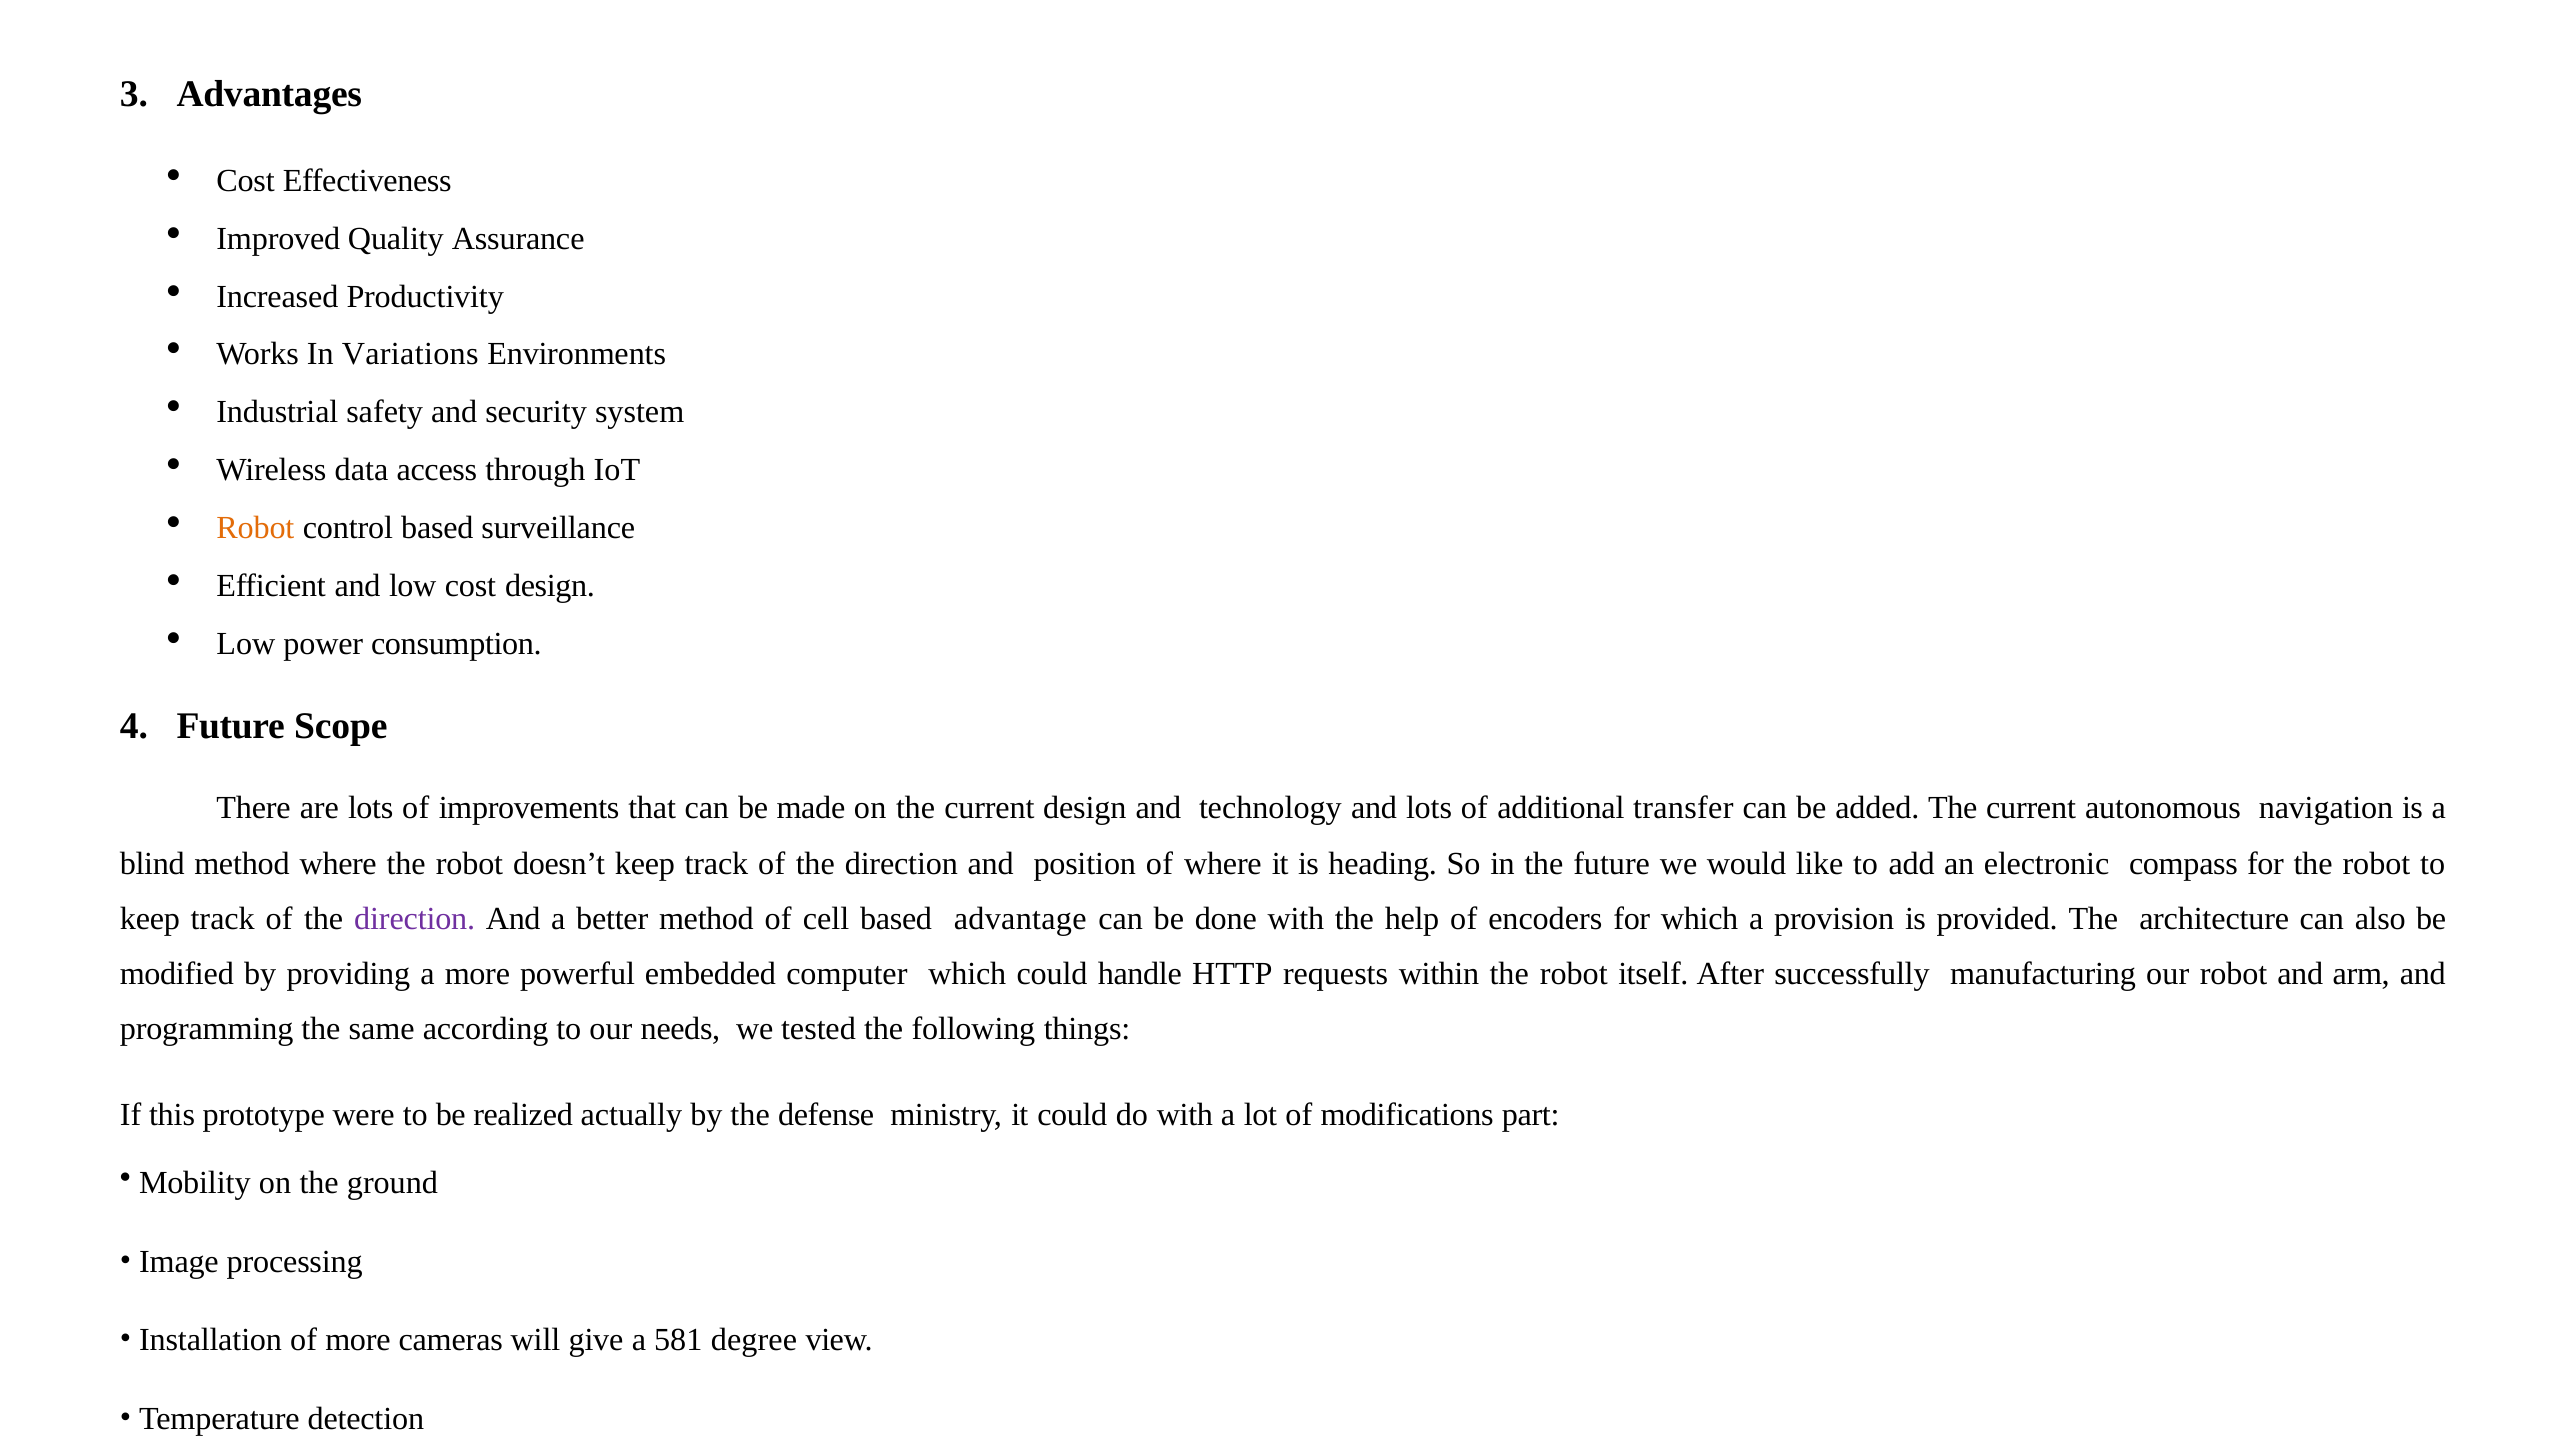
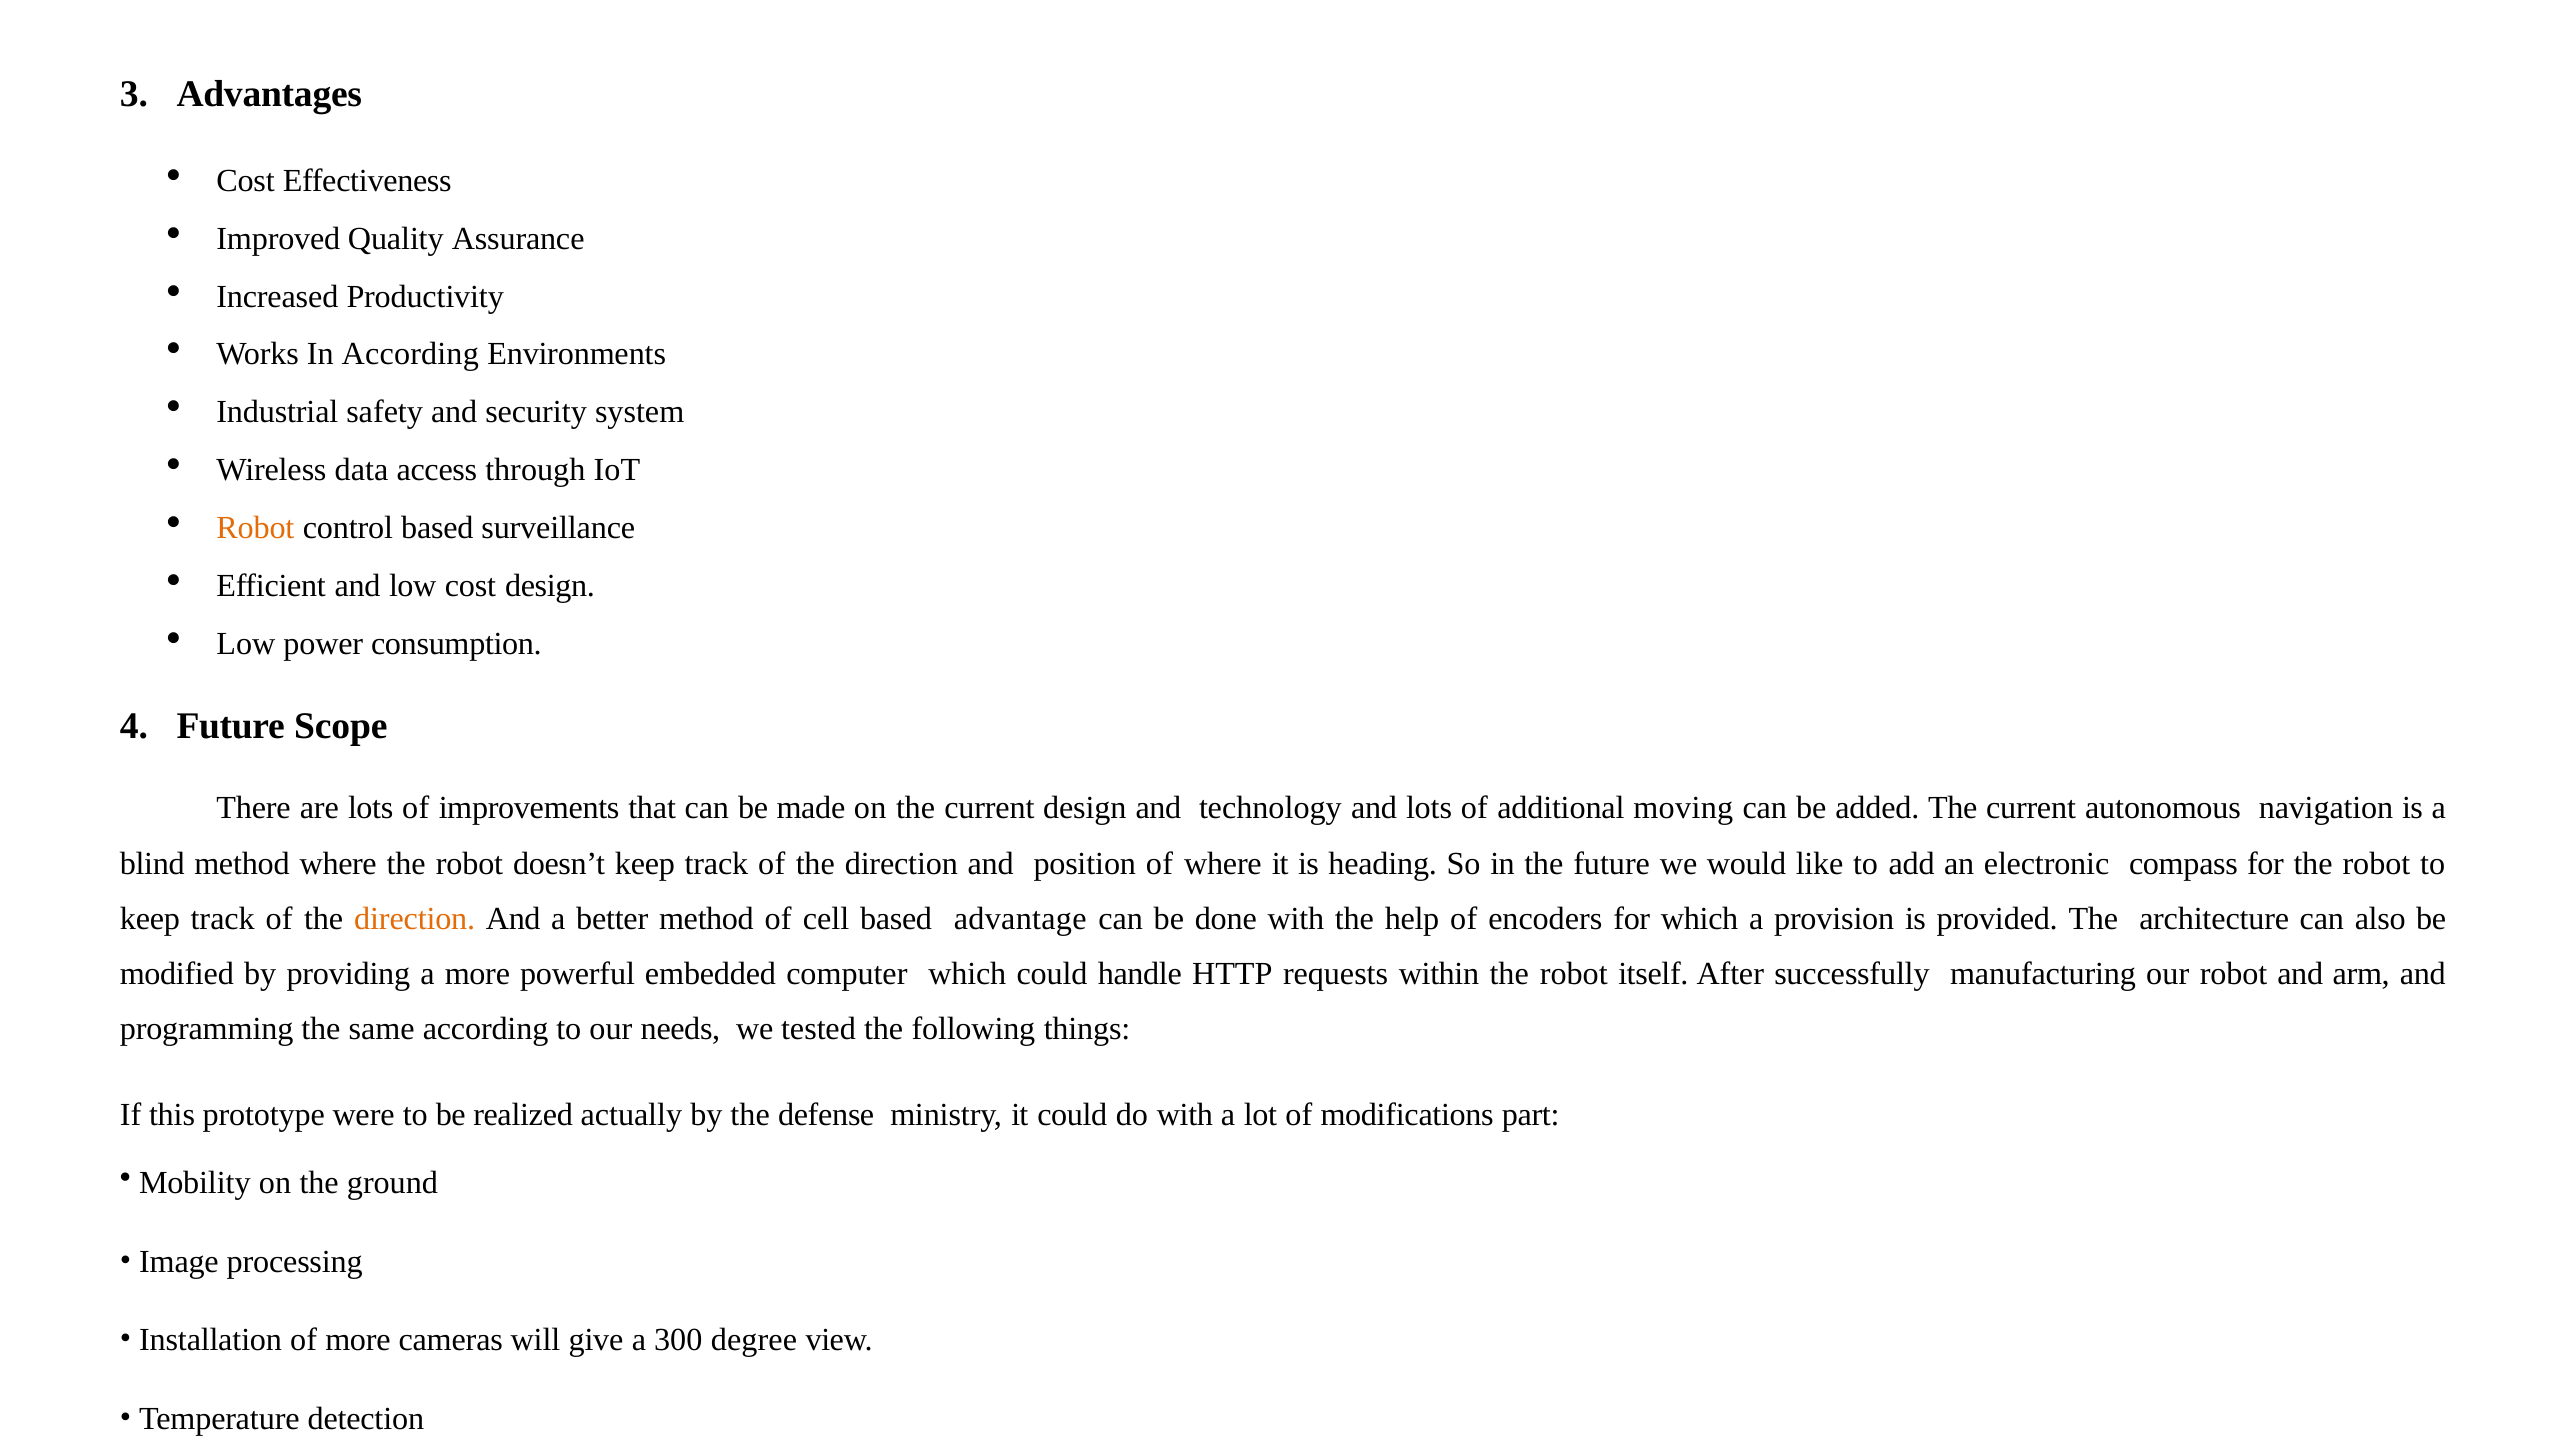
In Variations: Variations -> According
transfer: transfer -> moving
direction at (415, 919) colour: purple -> orange
581: 581 -> 300
